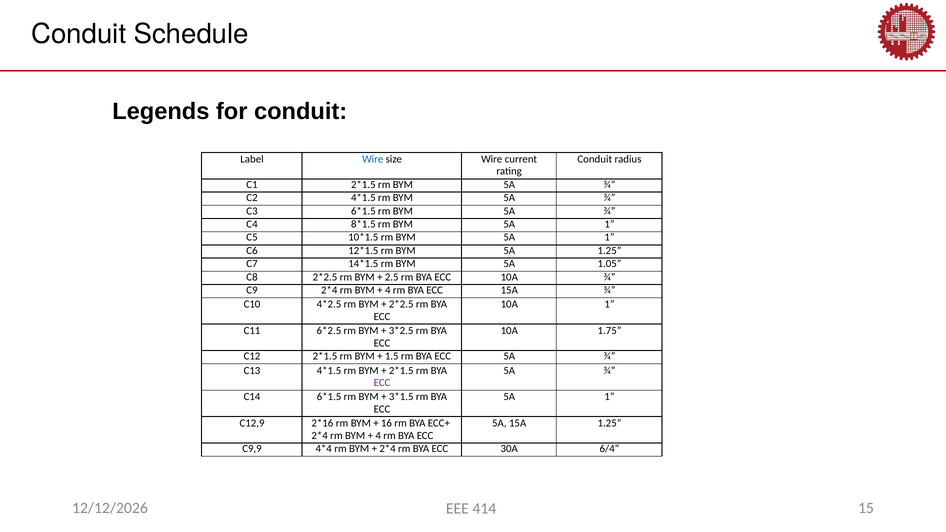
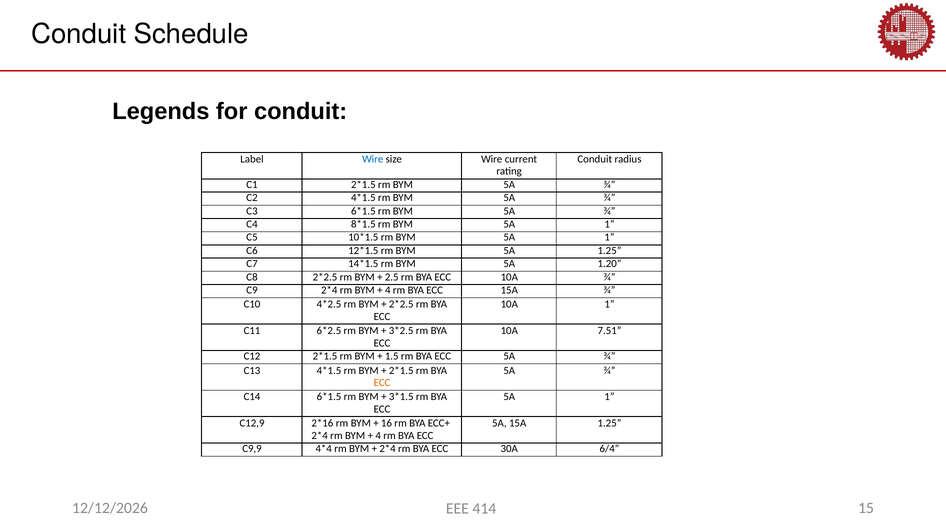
1.05: 1.05 -> 1.20
1.75: 1.75 -> 7.51
ECC at (382, 383) colour: purple -> orange
